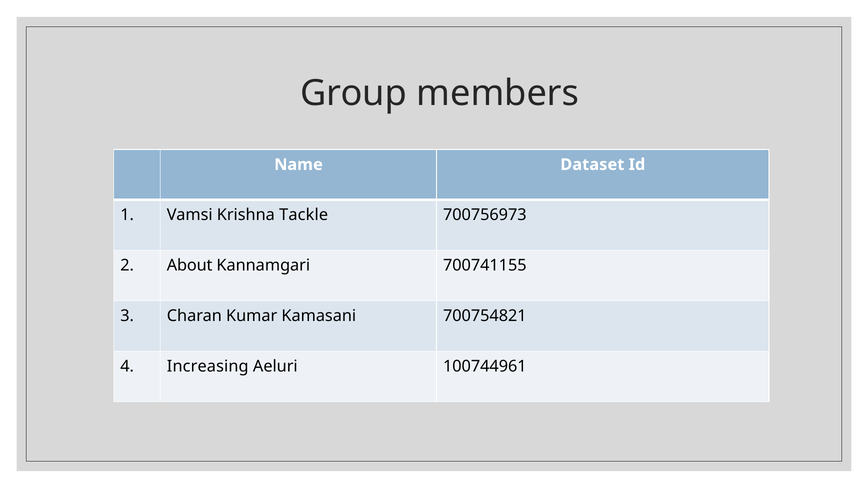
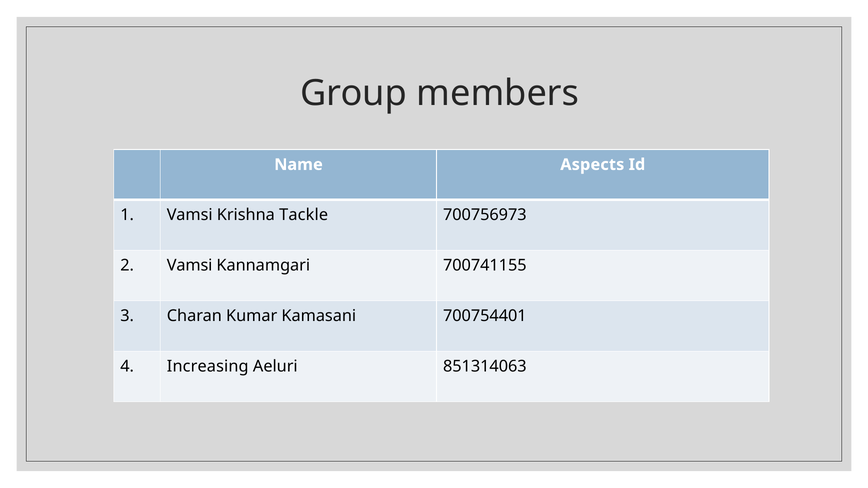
Dataset: Dataset -> Aspects
2 About: About -> Vamsi
700754821: 700754821 -> 700754401
100744961: 100744961 -> 851314063
